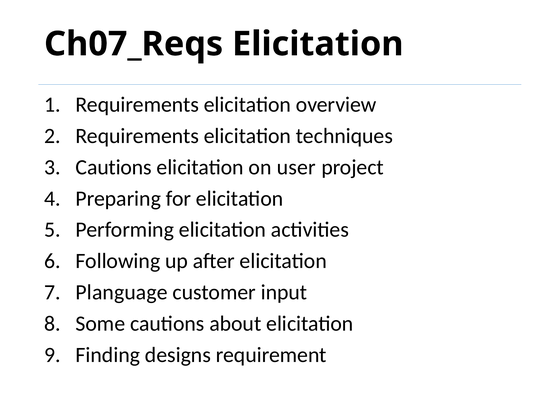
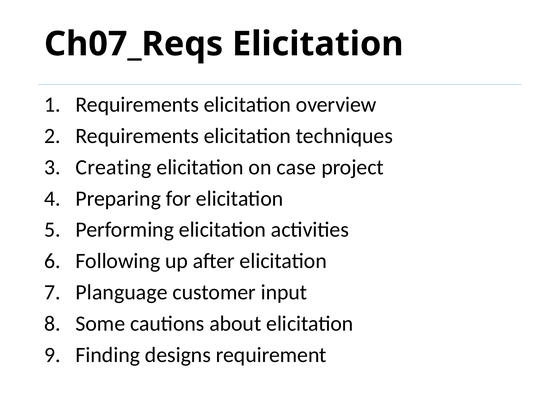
Cautions at (114, 167): Cautions -> Creating
user: user -> case
